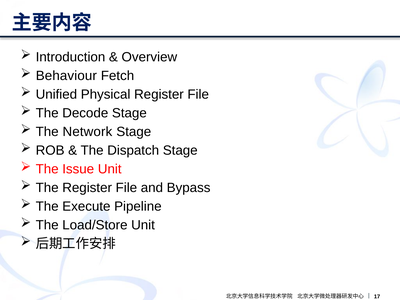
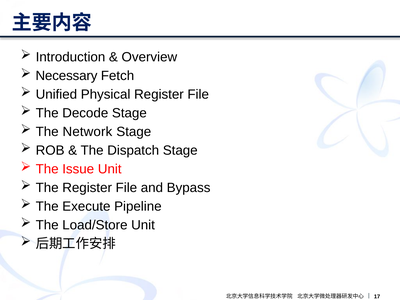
Behaviour: Behaviour -> Necessary
